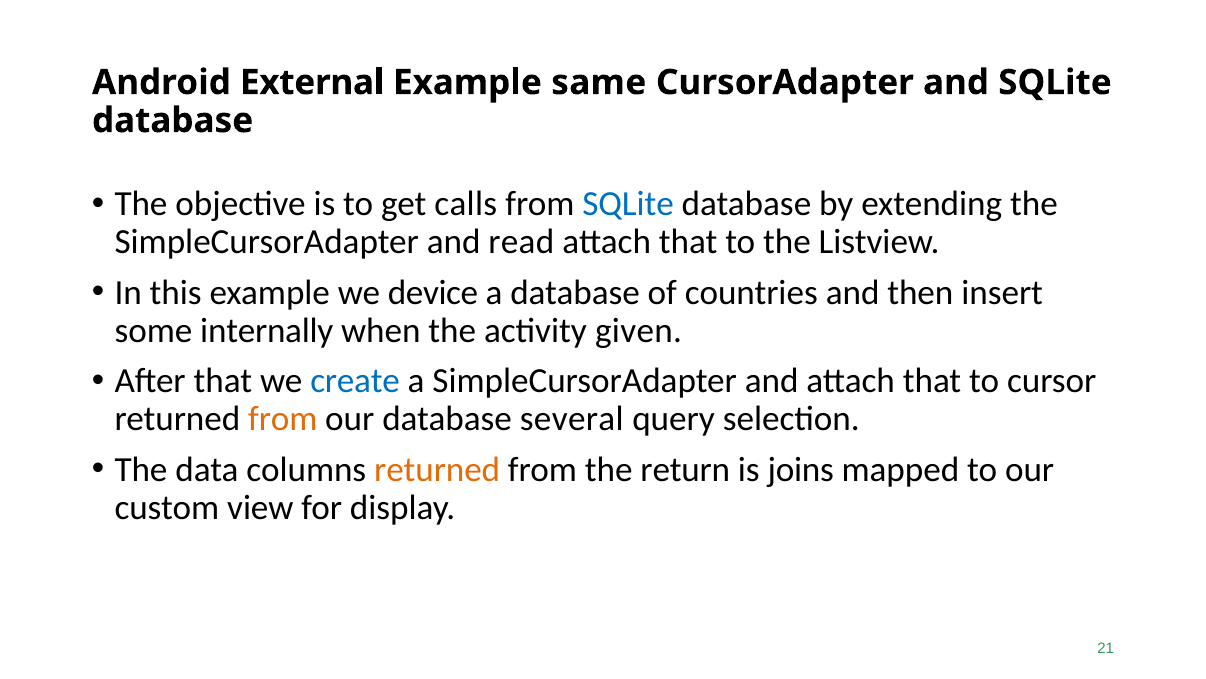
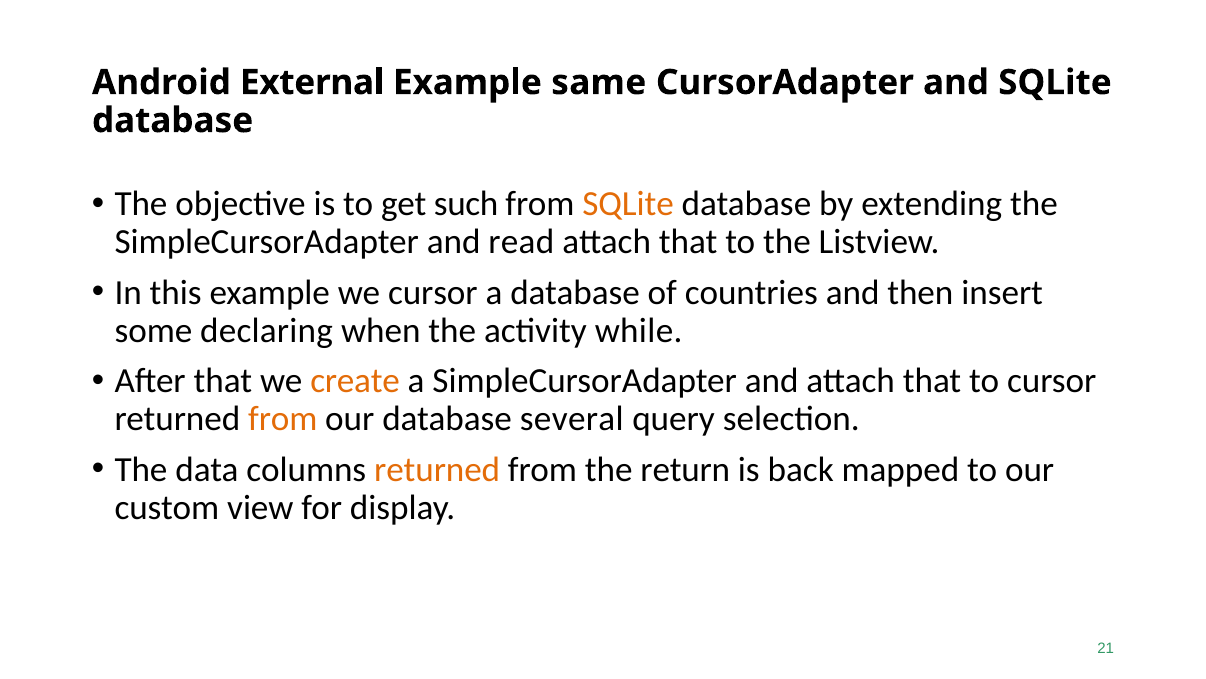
calls: calls -> such
SQLite at (628, 204) colour: blue -> orange
we device: device -> cursor
internally: internally -> declaring
given: given -> while
create colour: blue -> orange
joins: joins -> back
